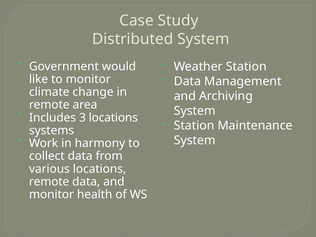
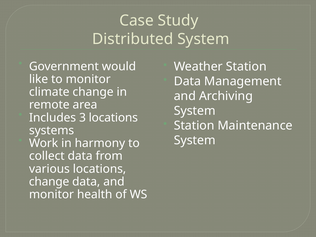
remote at (49, 182): remote -> change
